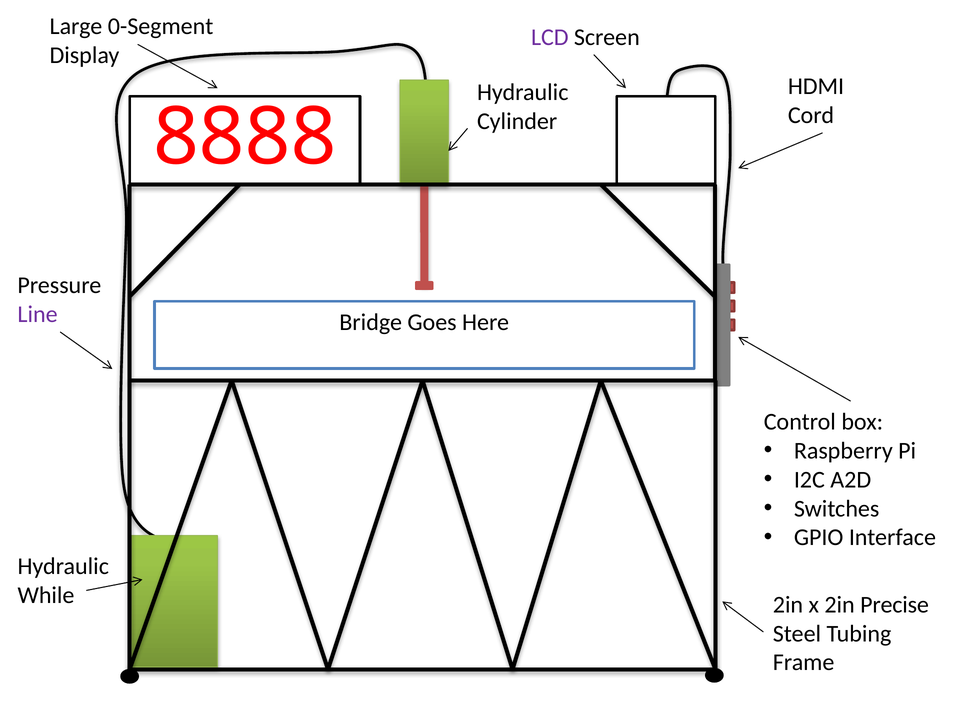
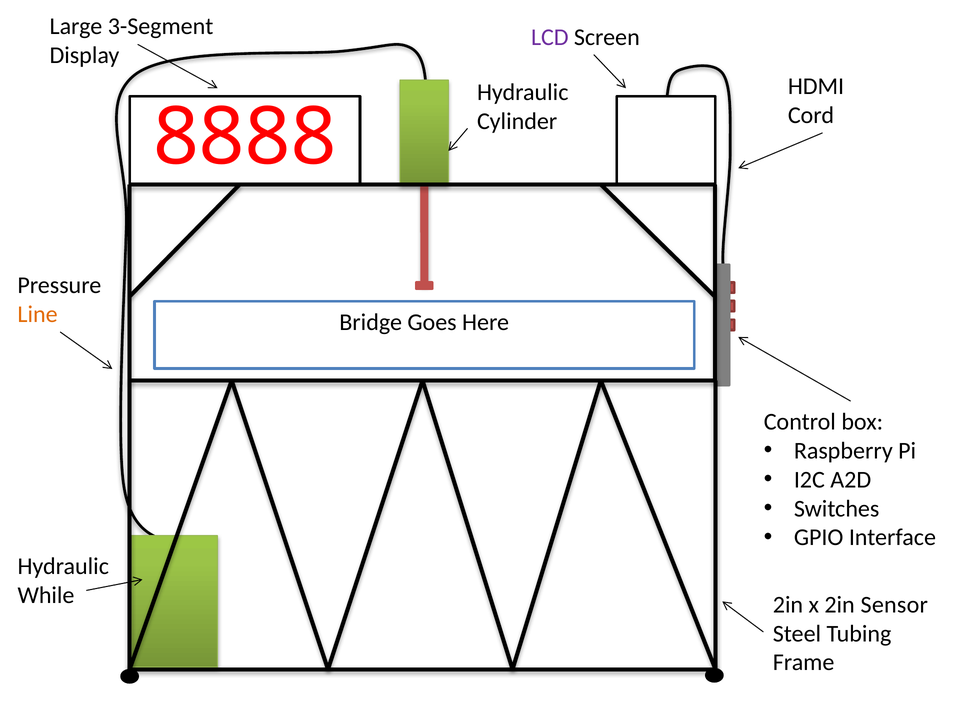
0-Segment: 0-Segment -> 3-Segment
Line colour: purple -> orange
Precise: Precise -> Sensor
